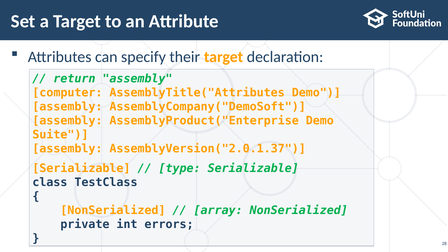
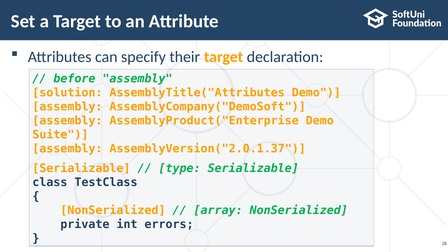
return: return -> before
computer: computer -> solution
